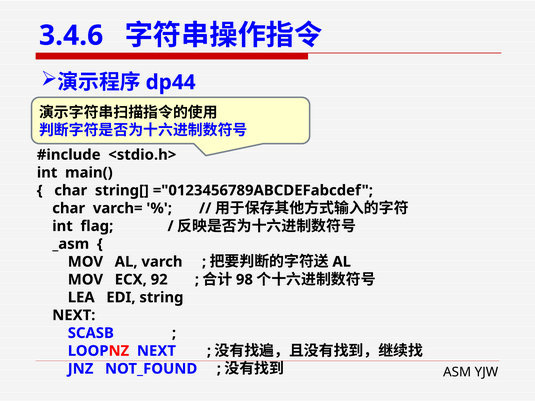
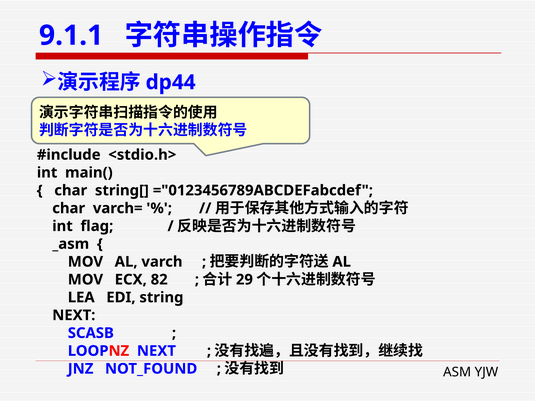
3.4.6: 3.4.6 -> 9.1.1
92: 92 -> 82
98: 98 -> 29
